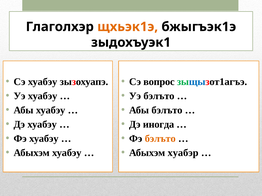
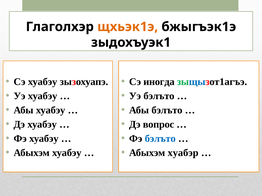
вопрос: вопрос -> иногда
иногда: иногда -> вопрос
бэлъто at (160, 139) colour: orange -> blue
